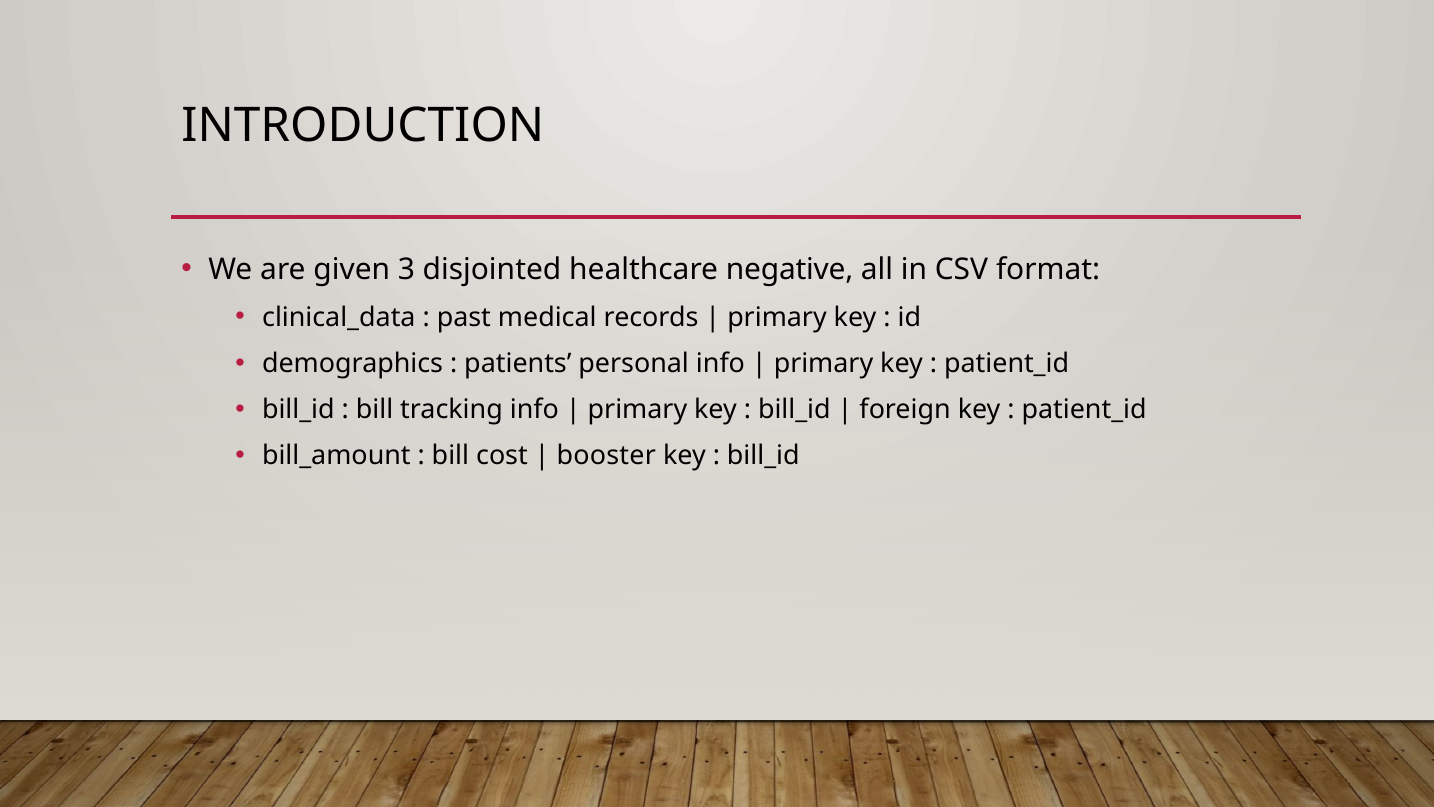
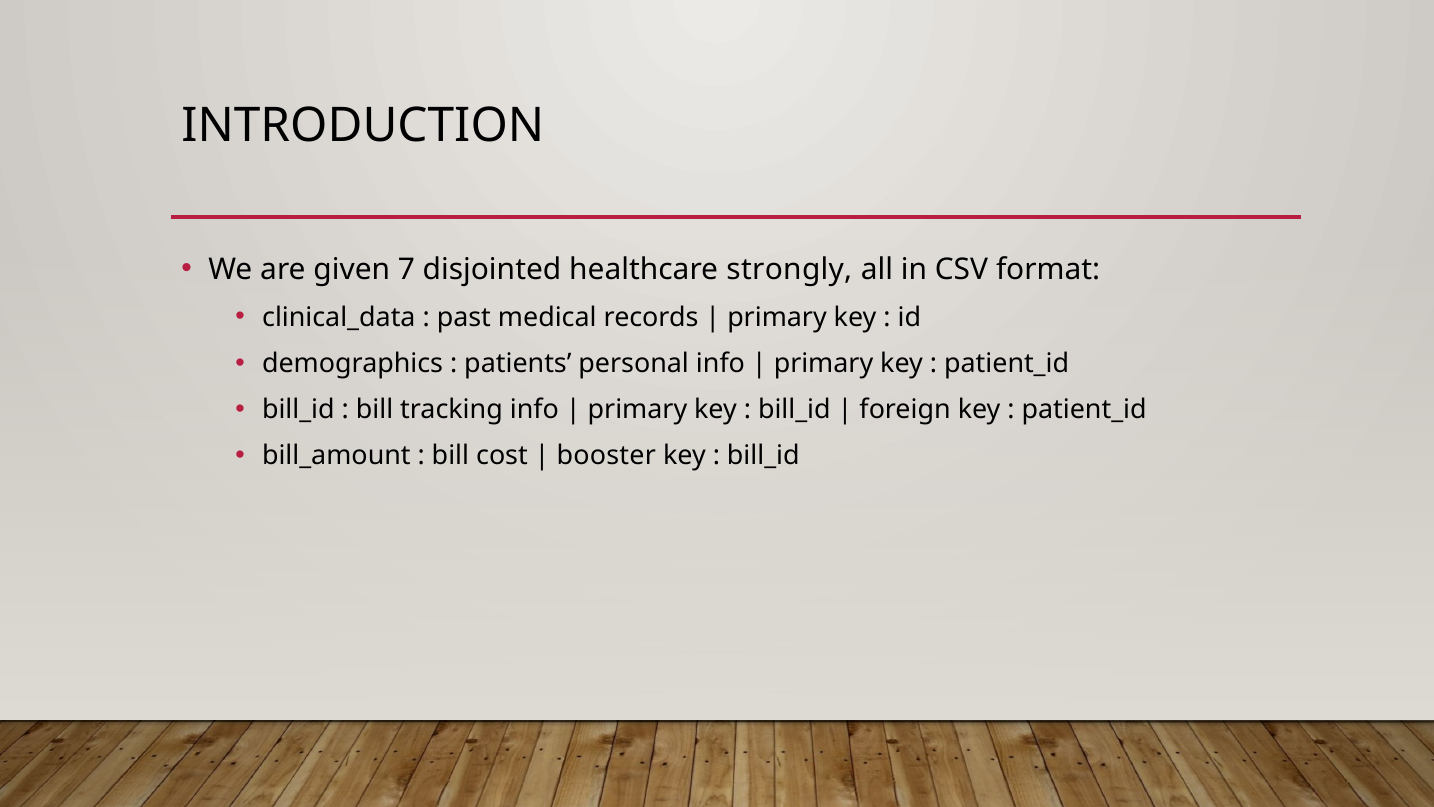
3: 3 -> 7
negative: negative -> strongly
